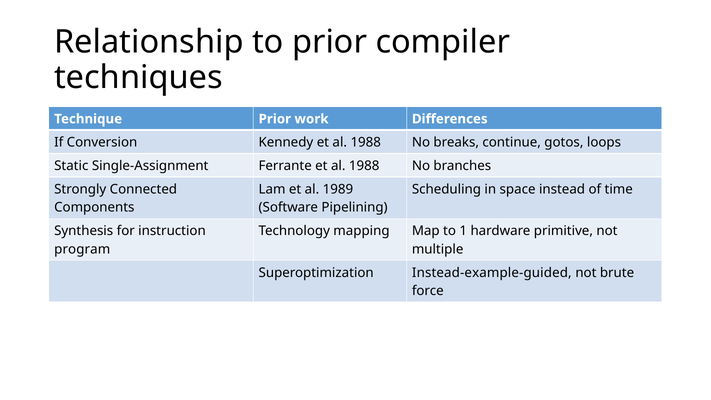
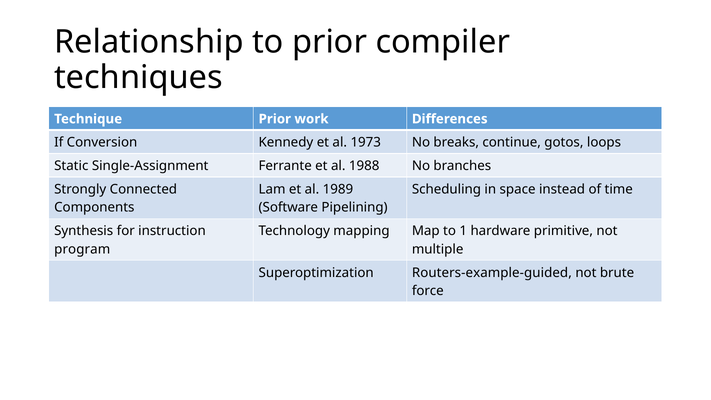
Kennedy et al 1988: 1988 -> 1973
Instead-example-guided: Instead-example-guided -> Routers-example-guided
